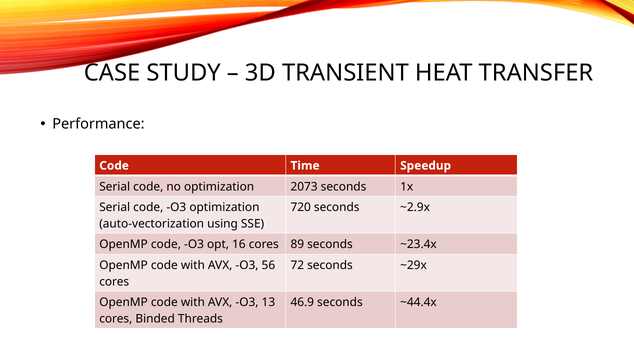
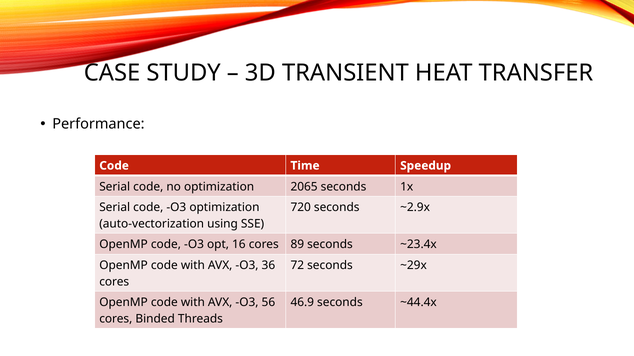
2073: 2073 -> 2065
56: 56 -> 36
13: 13 -> 56
